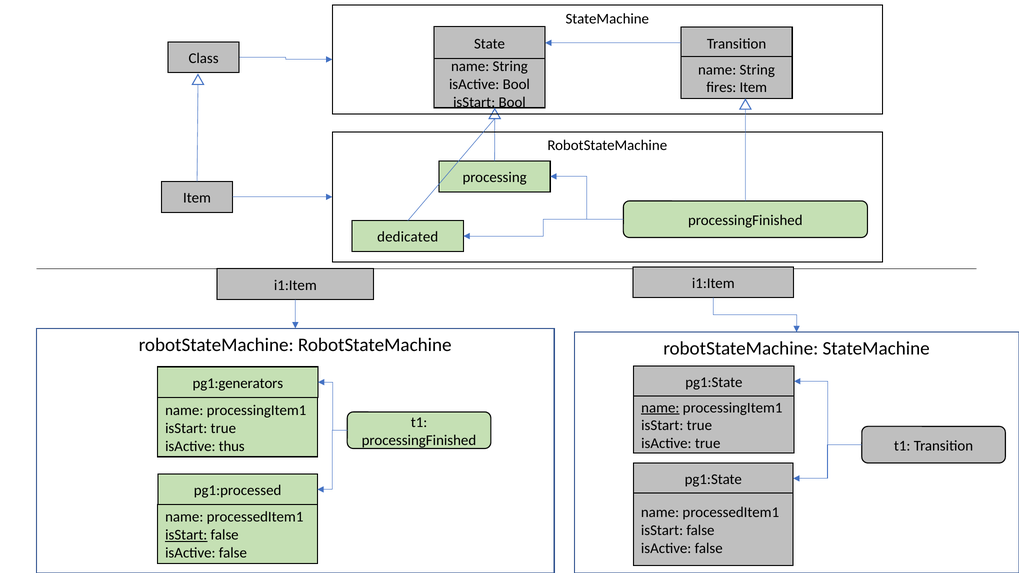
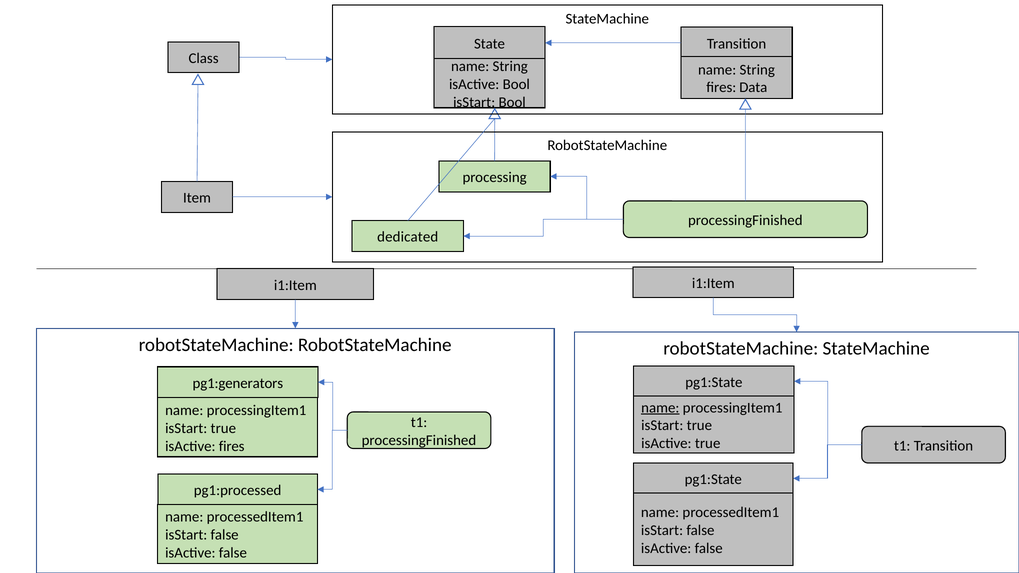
fires Item: Item -> Data
isActive thus: thus -> fires
isStart at (186, 535) underline: present -> none
